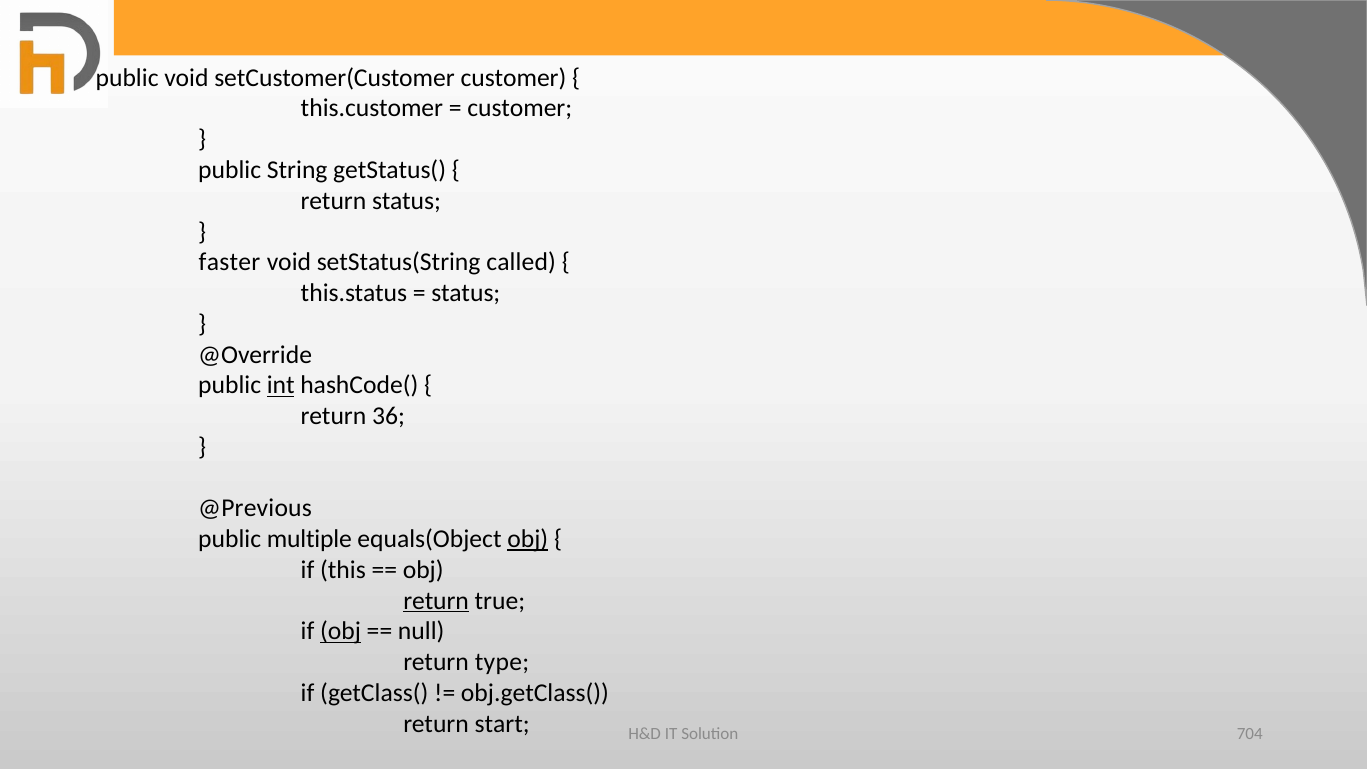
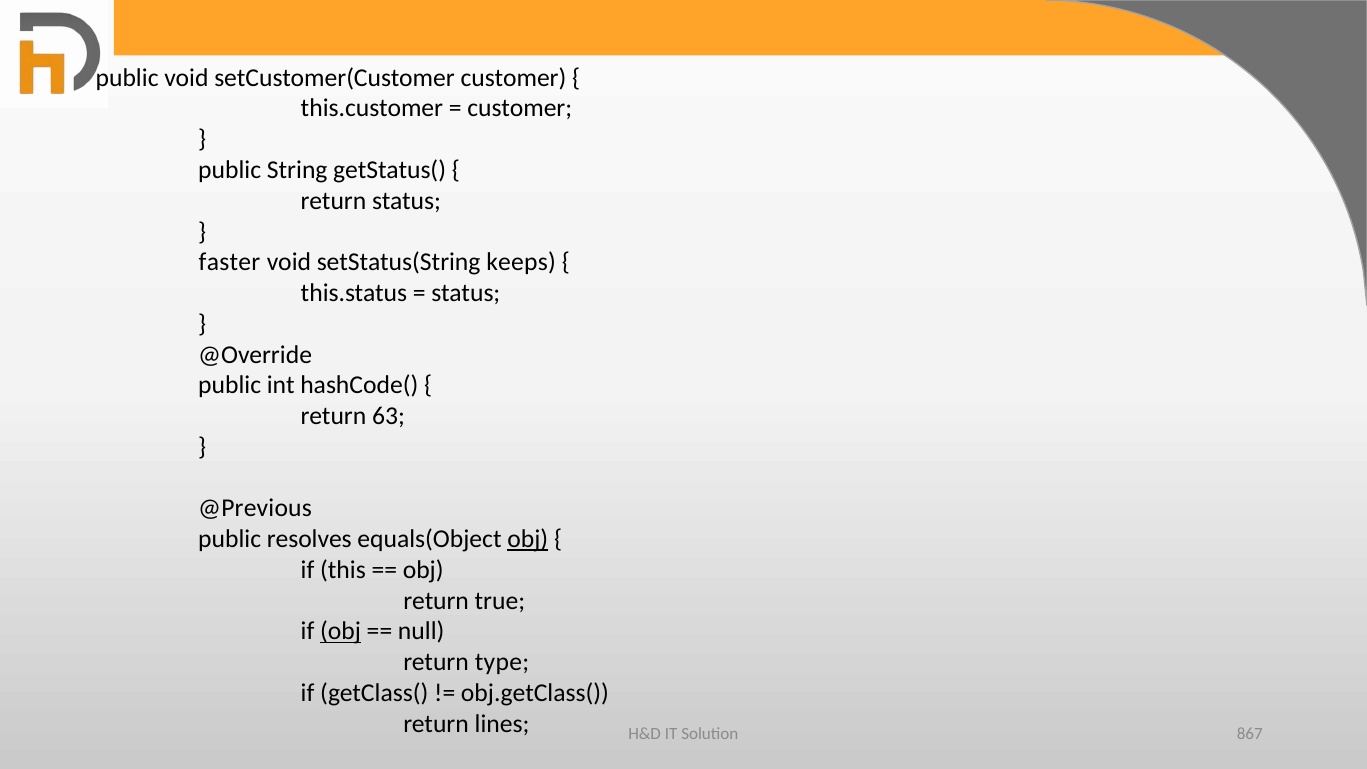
called: called -> keeps
int underline: present -> none
36: 36 -> 63
multiple: multiple -> resolves
return at (436, 601) underline: present -> none
start: start -> lines
704: 704 -> 867
